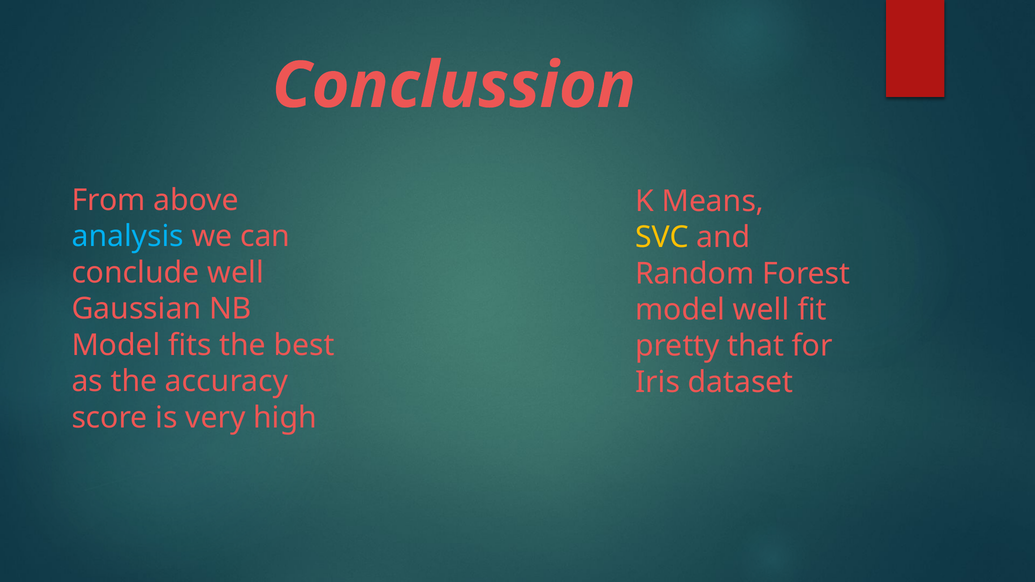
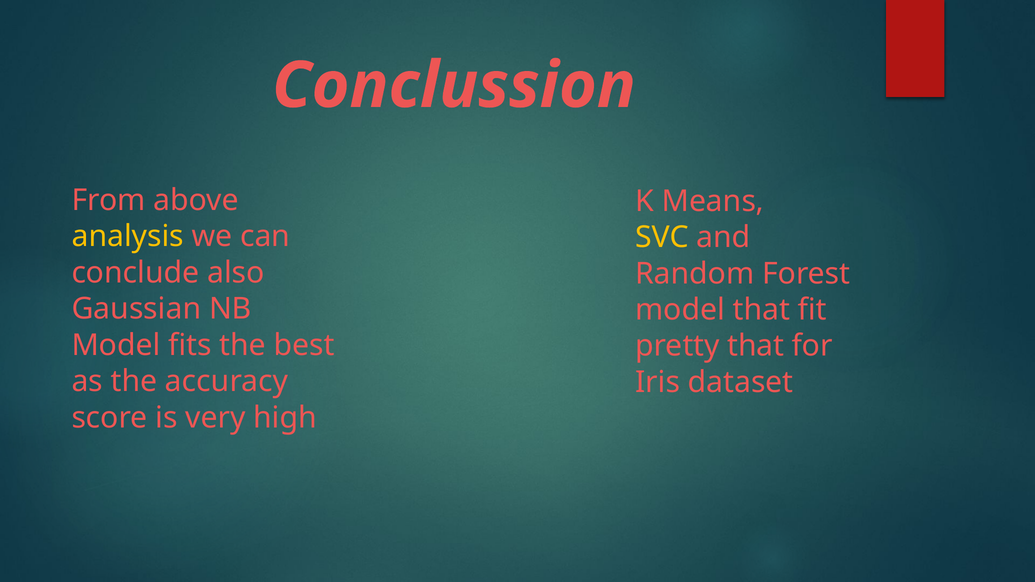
analysis colour: light blue -> yellow
conclude well: well -> also
model well: well -> that
